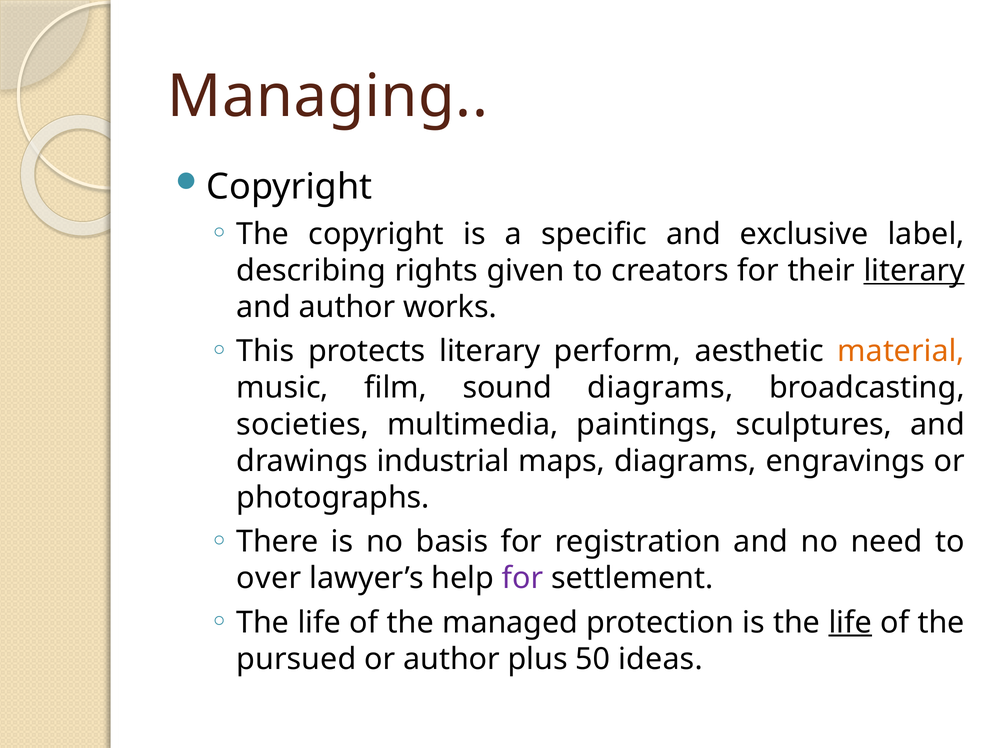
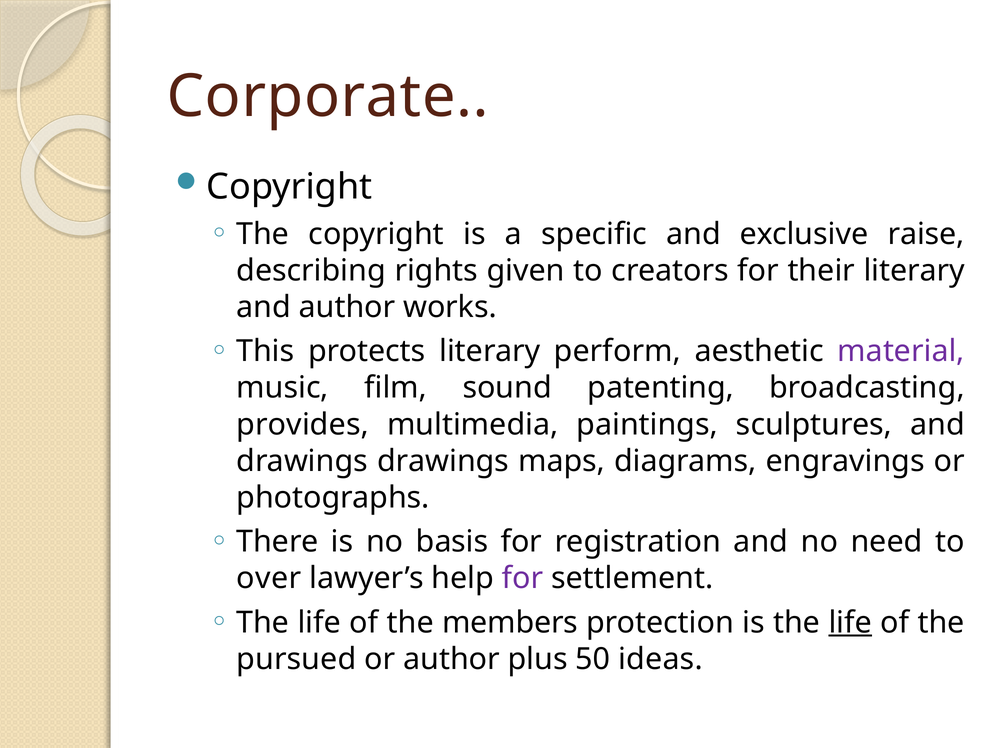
Managing: Managing -> Corporate
label: label -> raise
literary at (914, 271) underline: present -> none
material colour: orange -> purple
sound diagrams: diagrams -> patenting
societies: societies -> provides
drawings industrial: industrial -> drawings
managed: managed -> members
